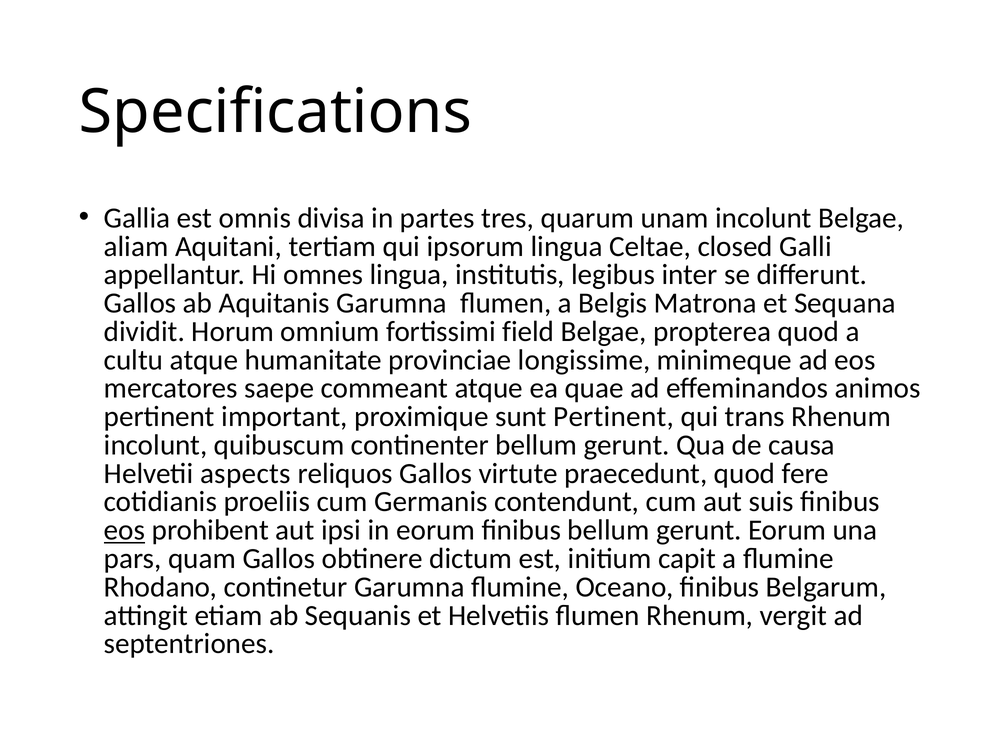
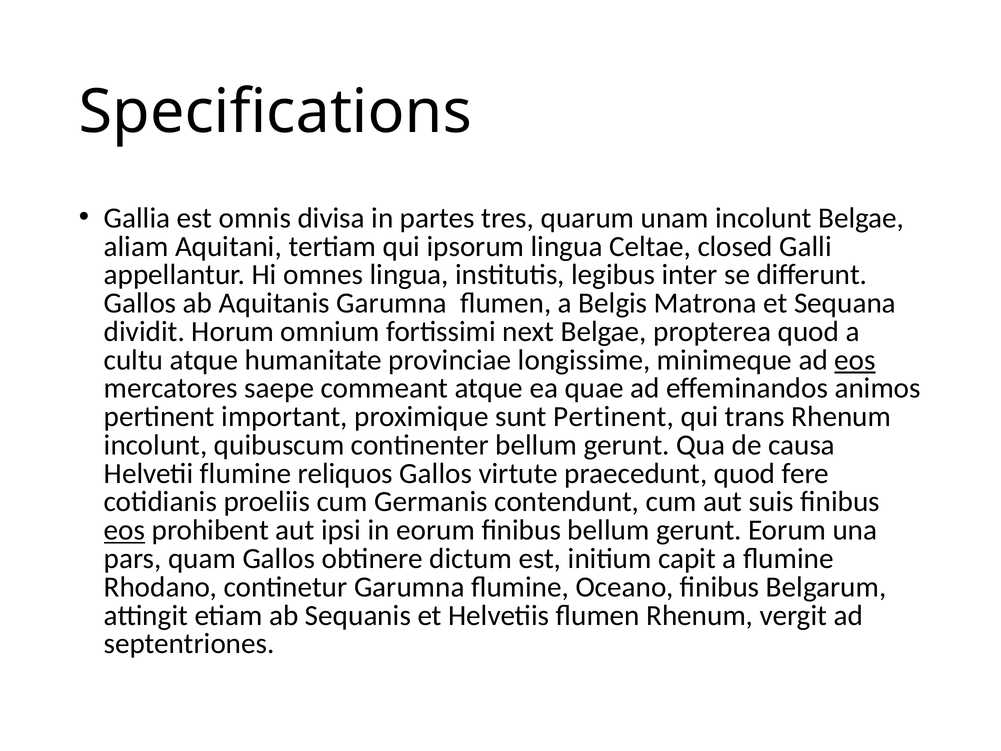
field: field -> next
eos at (855, 360) underline: none -> present
Helvetii aspects: aspects -> flumine
